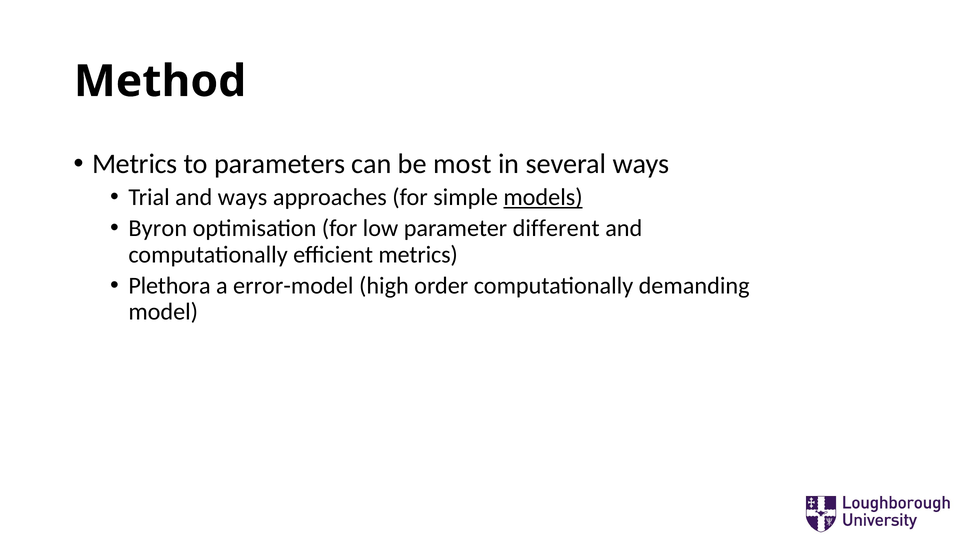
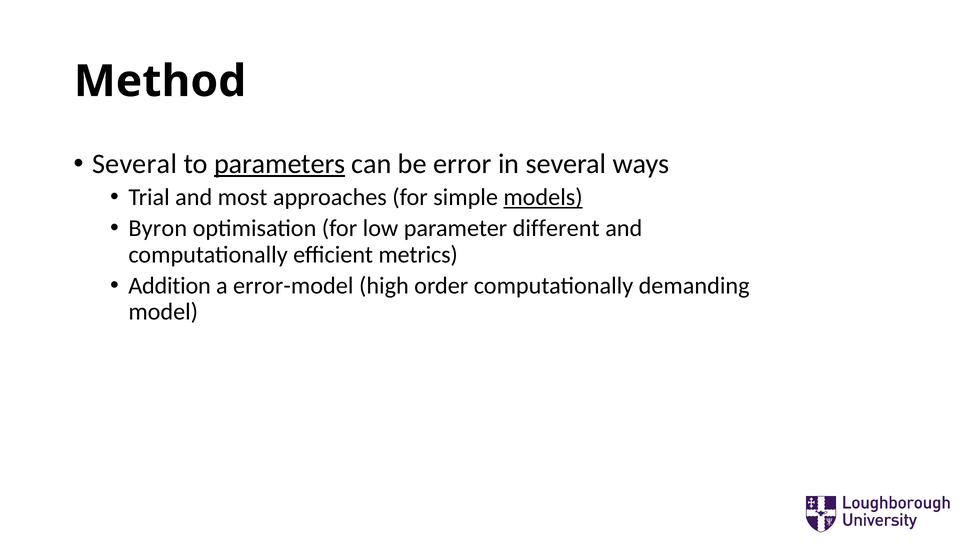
Metrics at (135, 164): Metrics -> Several
parameters underline: none -> present
most: most -> error
and ways: ways -> most
Plethora: Plethora -> Addition
